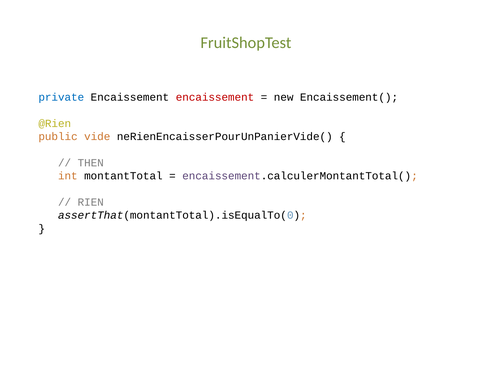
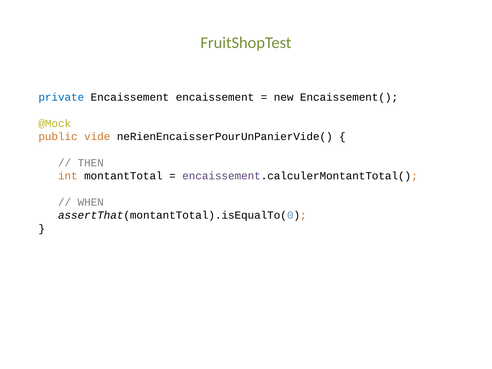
encaissement at (215, 97) colour: red -> black
@Rien: @Rien -> @Mock
RIEN: RIEN -> WHEN
